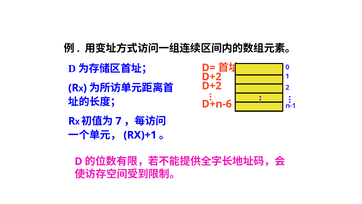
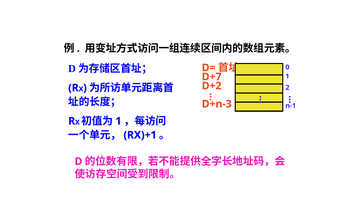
D+2 at (212, 77): D+2 -> D+7
D+n-6: D+n-6 -> D+n-3
7 at (118, 121): 7 -> 1
